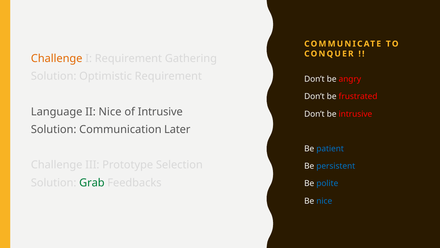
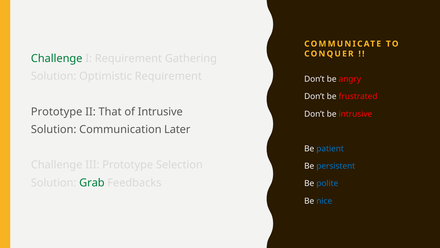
Challenge at (57, 58) colour: orange -> green
Language at (57, 112): Language -> Prototype
II Nice: Nice -> That
